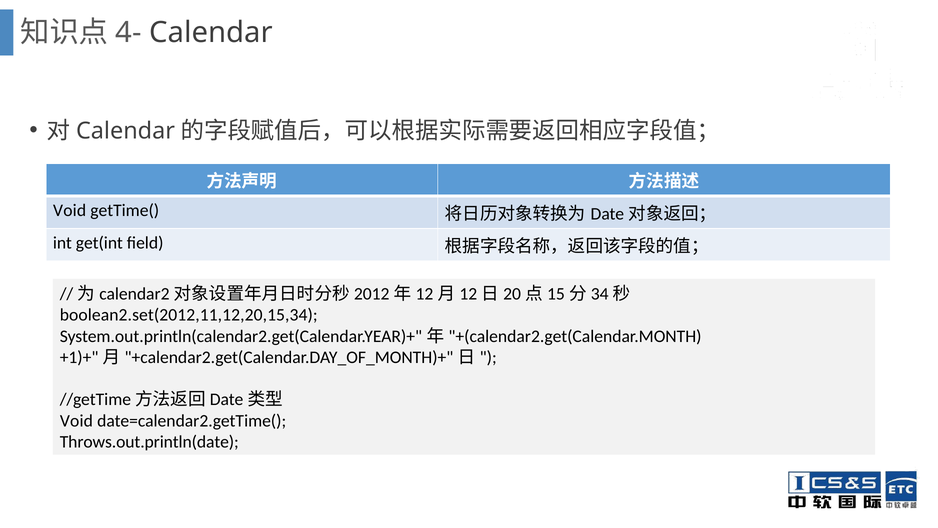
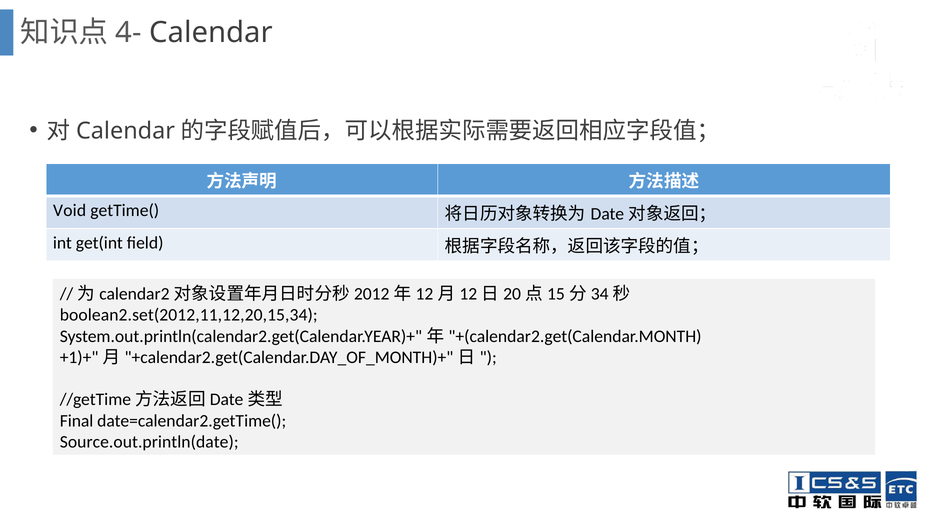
Void at (76, 420): Void -> Final
Throws.out.println(date: Throws.out.println(date -> Source.out.println(date
